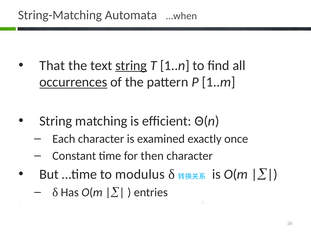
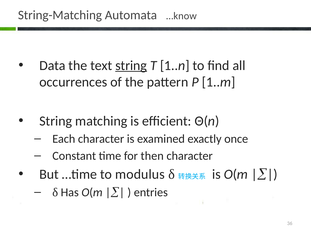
…when: …when -> …know
That: That -> Data
occurrences underline: present -> none
